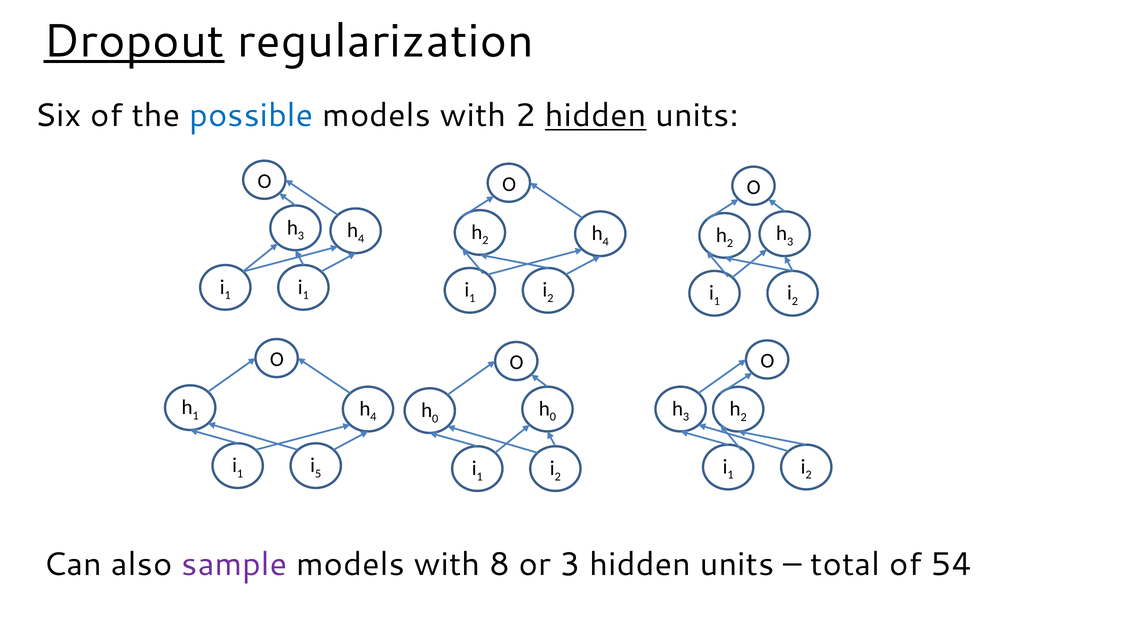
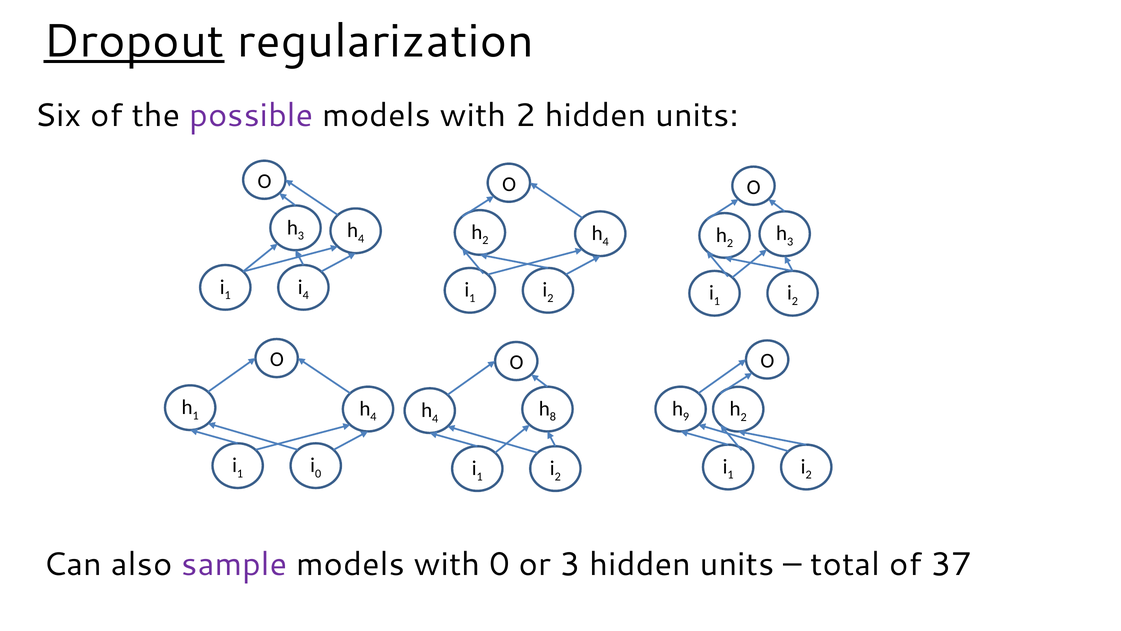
possible colour: blue -> purple
hidden at (596, 116) underline: present -> none
1 at (306, 295): 1 -> 4
0 at (553, 417): 0 -> 8
3 at (686, 417): 3 -> 9
0 at (435, 418): 0 -> 4
5 at (318, 473): 5 -> 0
with 8: 8 -> 0
54: 54 -> 37
